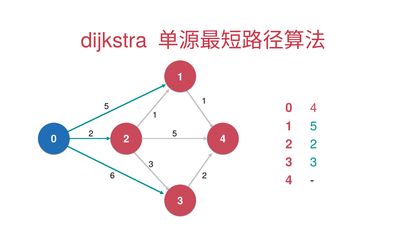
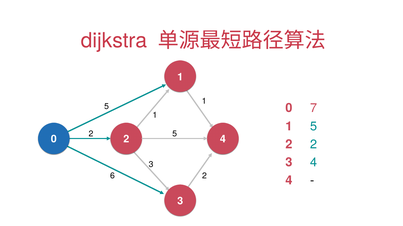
0 4: 4 -> 7
3 3: 3 -> 4
